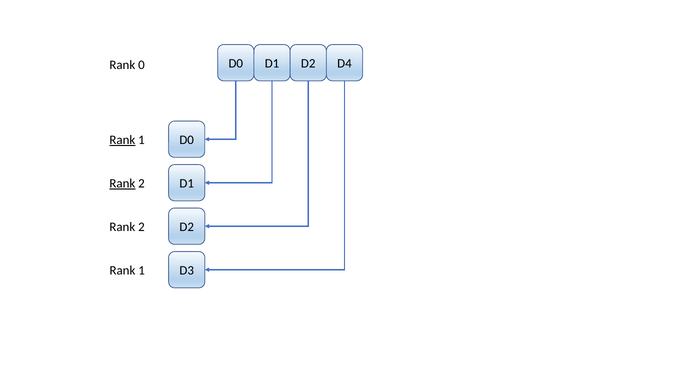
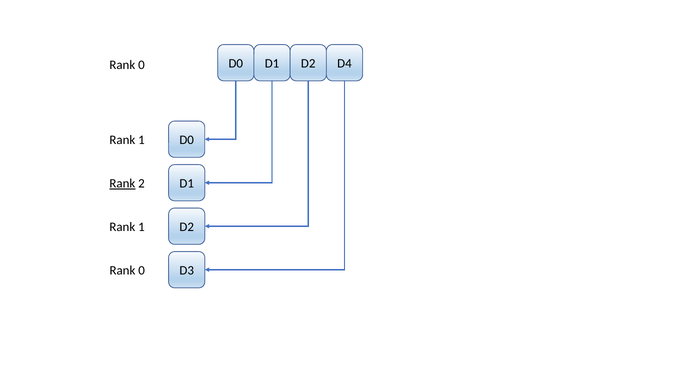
Rank at (122, 140) underline: present -> none
2 at (141, 227): 2 -> 1
1 at (142, 270): 1 -> 0
